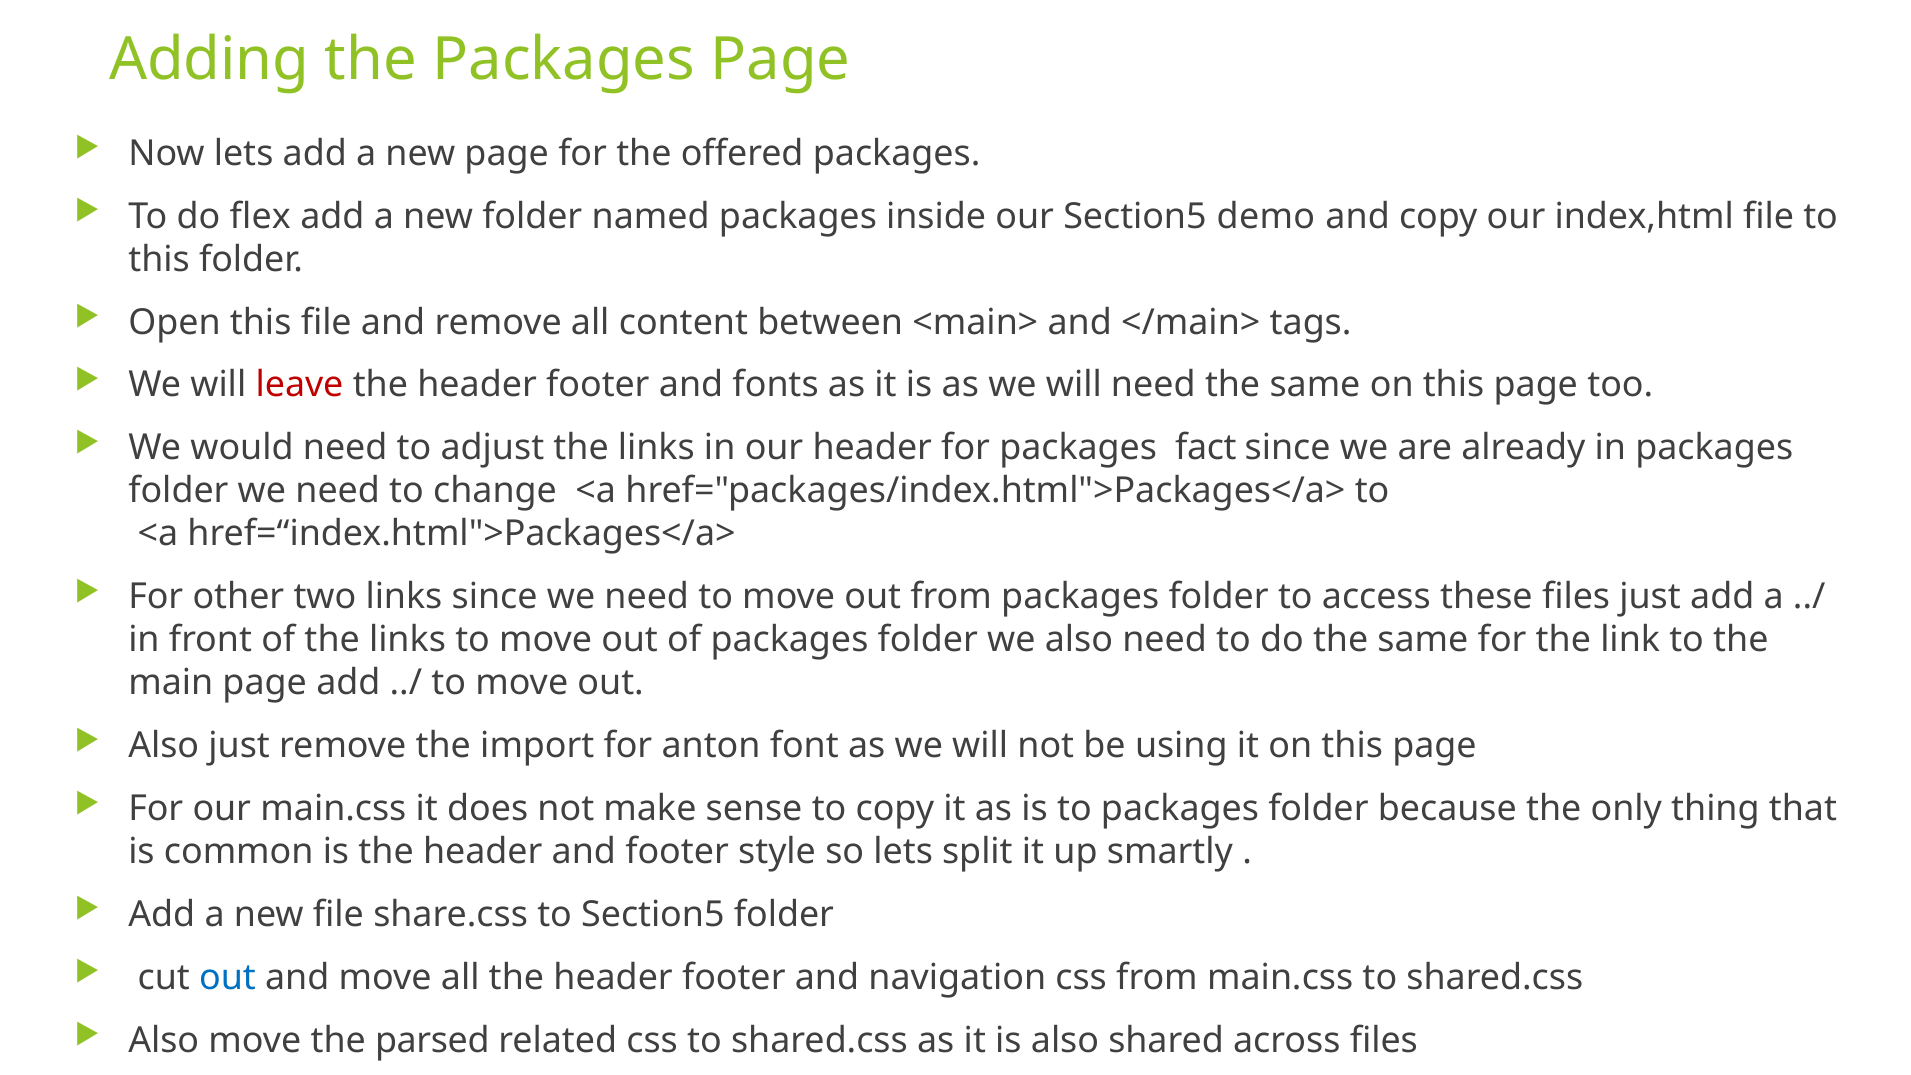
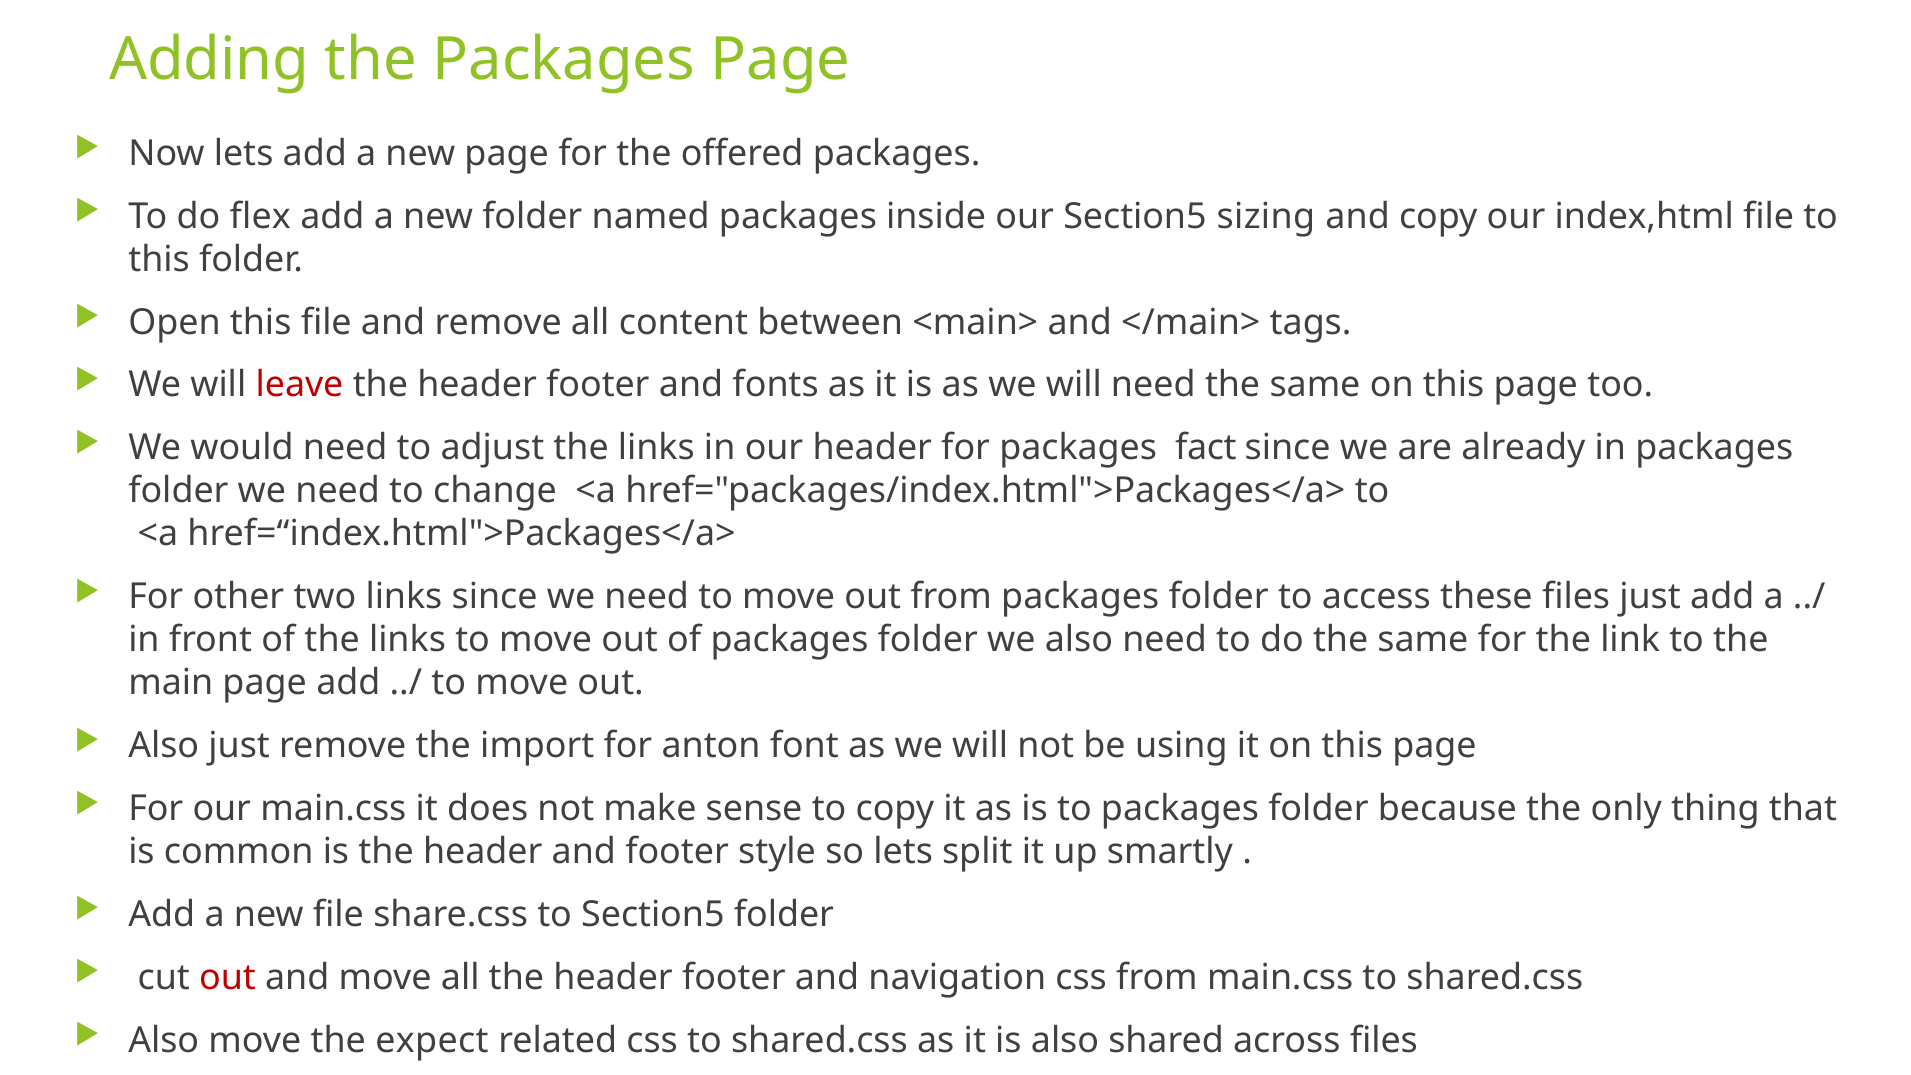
demo: demo -> sizing
out at (227, 978) colour: blue -> red
parsed: parsed -> expect
